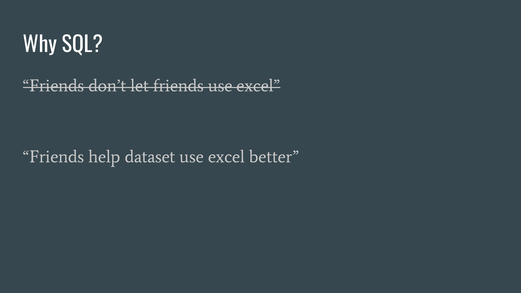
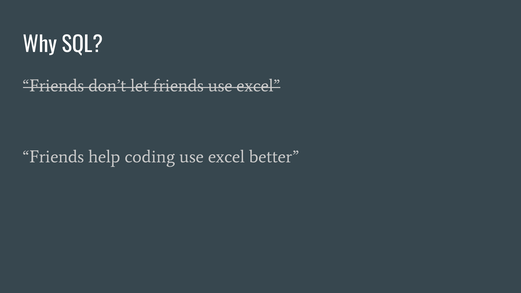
dataset: dataset -> coding
